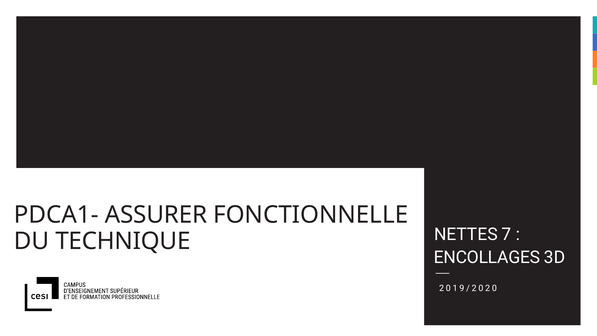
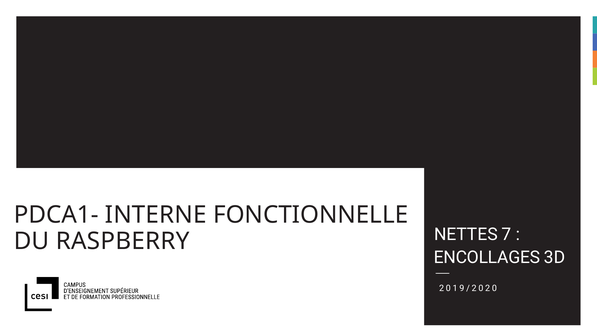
ASSURER: ASSURER -> INTERNE
TECHNIQUE: TECHNIQUE -> RASPBERRY
